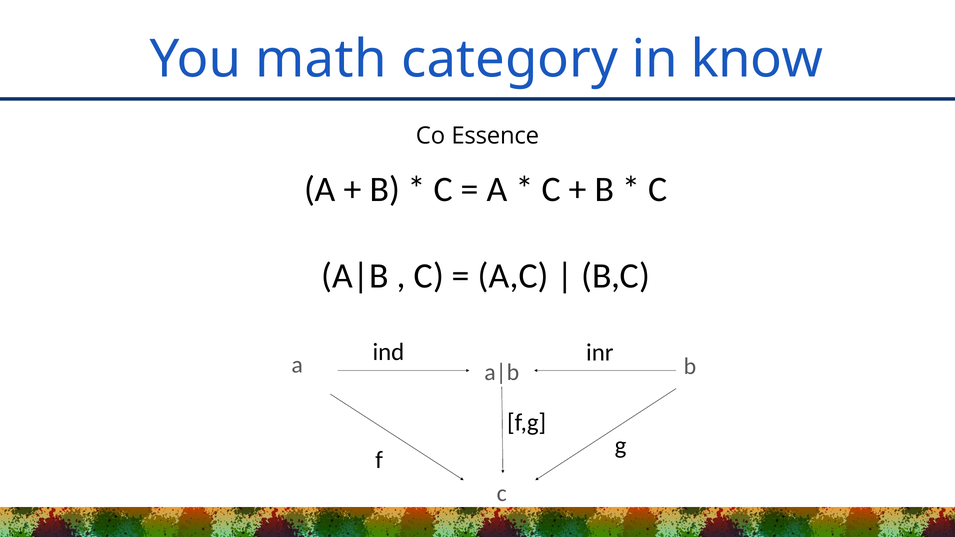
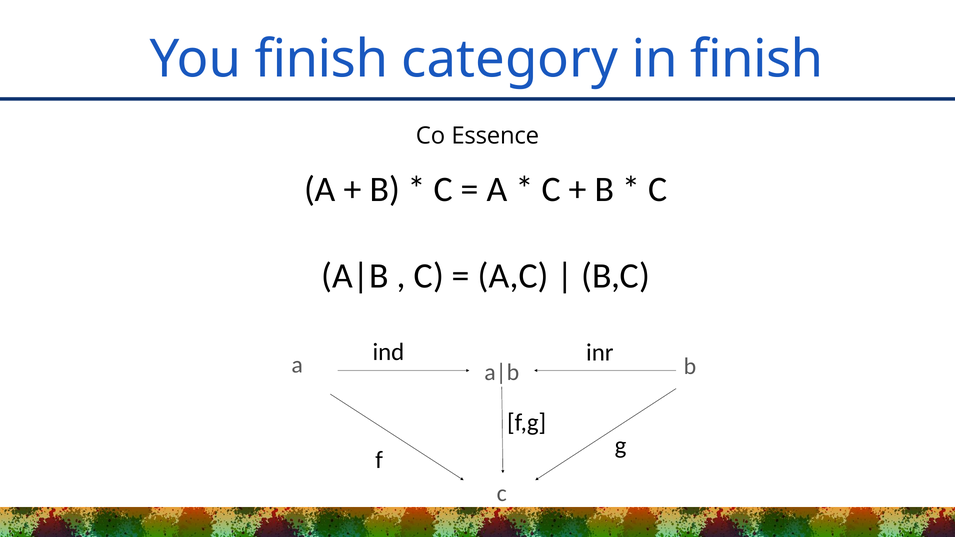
You math: math -> finish
in know: know -> finish
